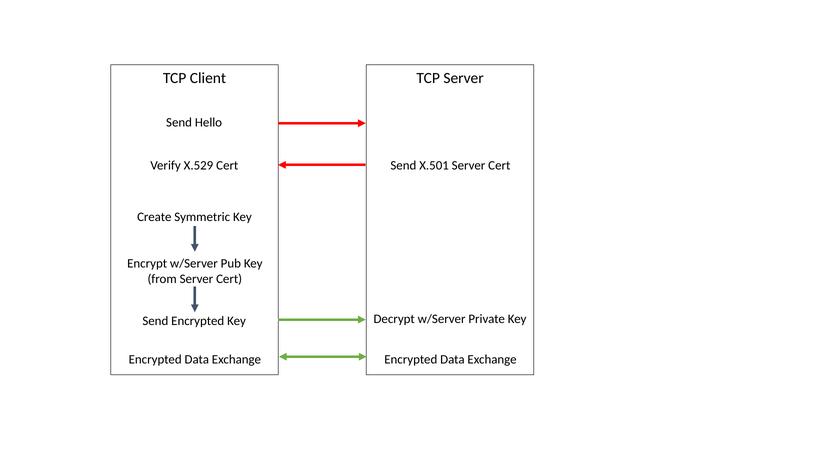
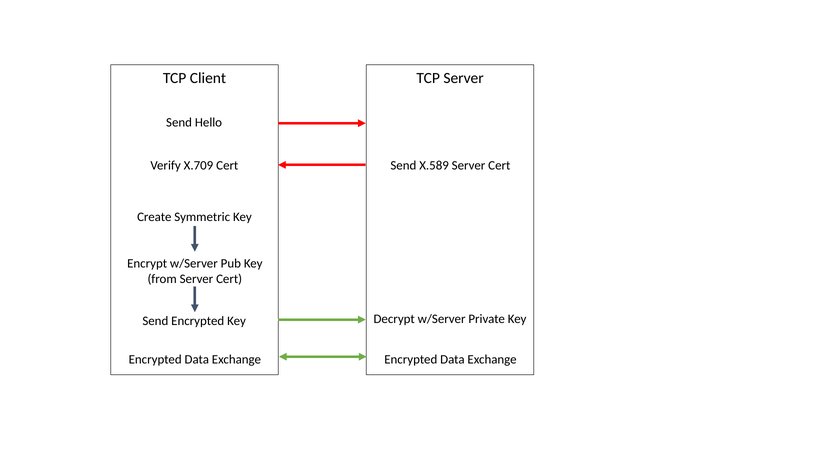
X.529: X.529 -> X.709
X.501: X.501 -> X.589
